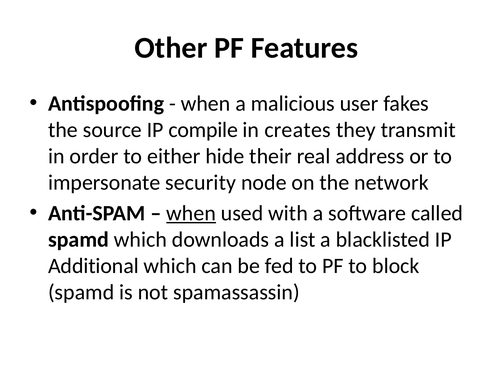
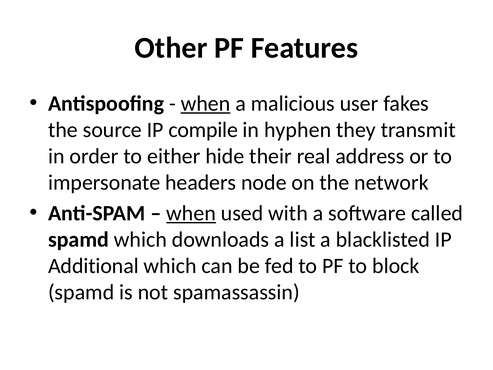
when at (206, 103) underline: none -> present
creates: creates -> hyphen
security: security -> headers
